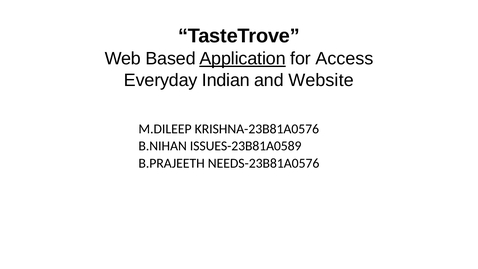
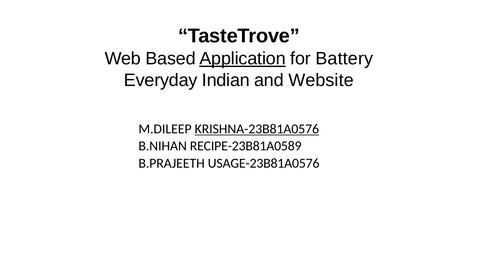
Access: Access -> Battery
KRISHNA-23B81A0576 underline: none -> present
ISSUES-23B81A0589: ISSUES-23B81A0589 -> RECIPE-23B81A0589
NEEDS-23B81A0576: NEEDS-23B81A0576 -> USAGE-23B81A0576
